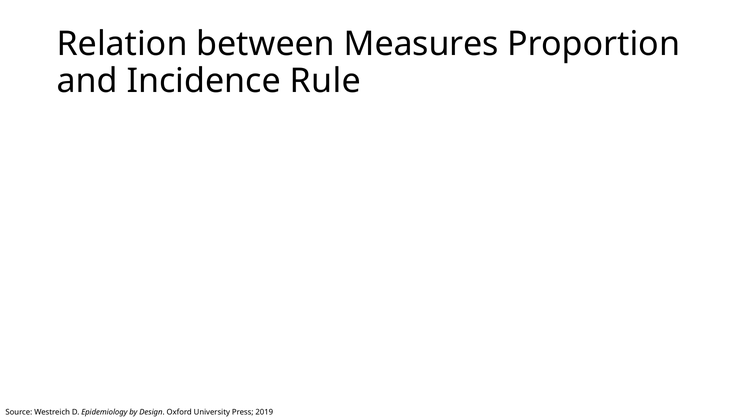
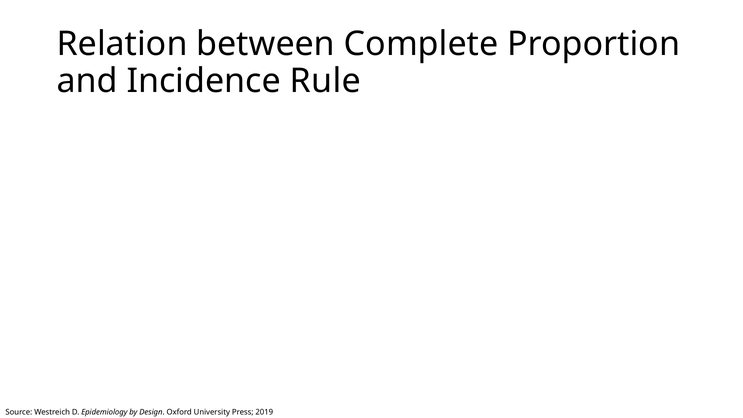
Measures: Measures -> Complete
